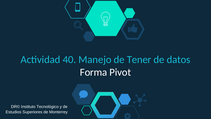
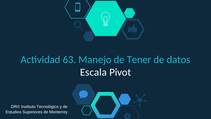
40: 40 -> 63
Forma: Forma -> Escala
